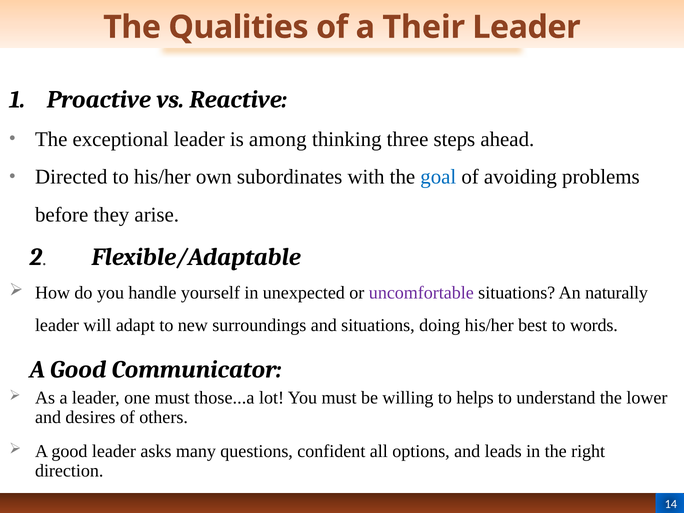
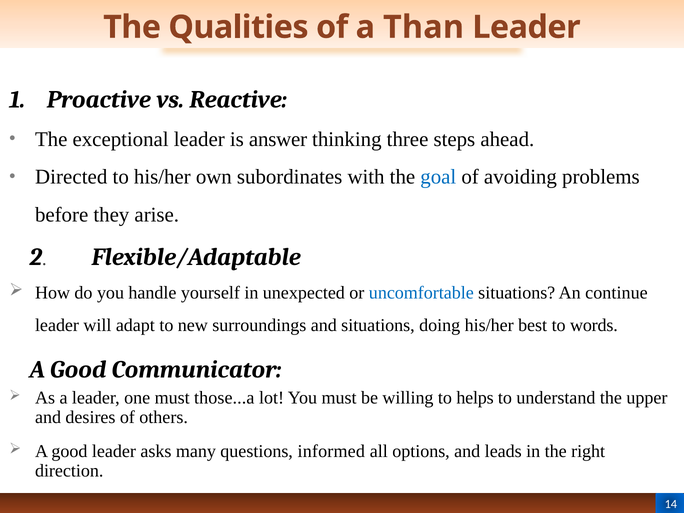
Their: Their -> Than
among: among -> answer
uncomfortable colour: purple -> blue
naturally: naturally -> continue
lower: lower -> upper
confident: confident -> informed
